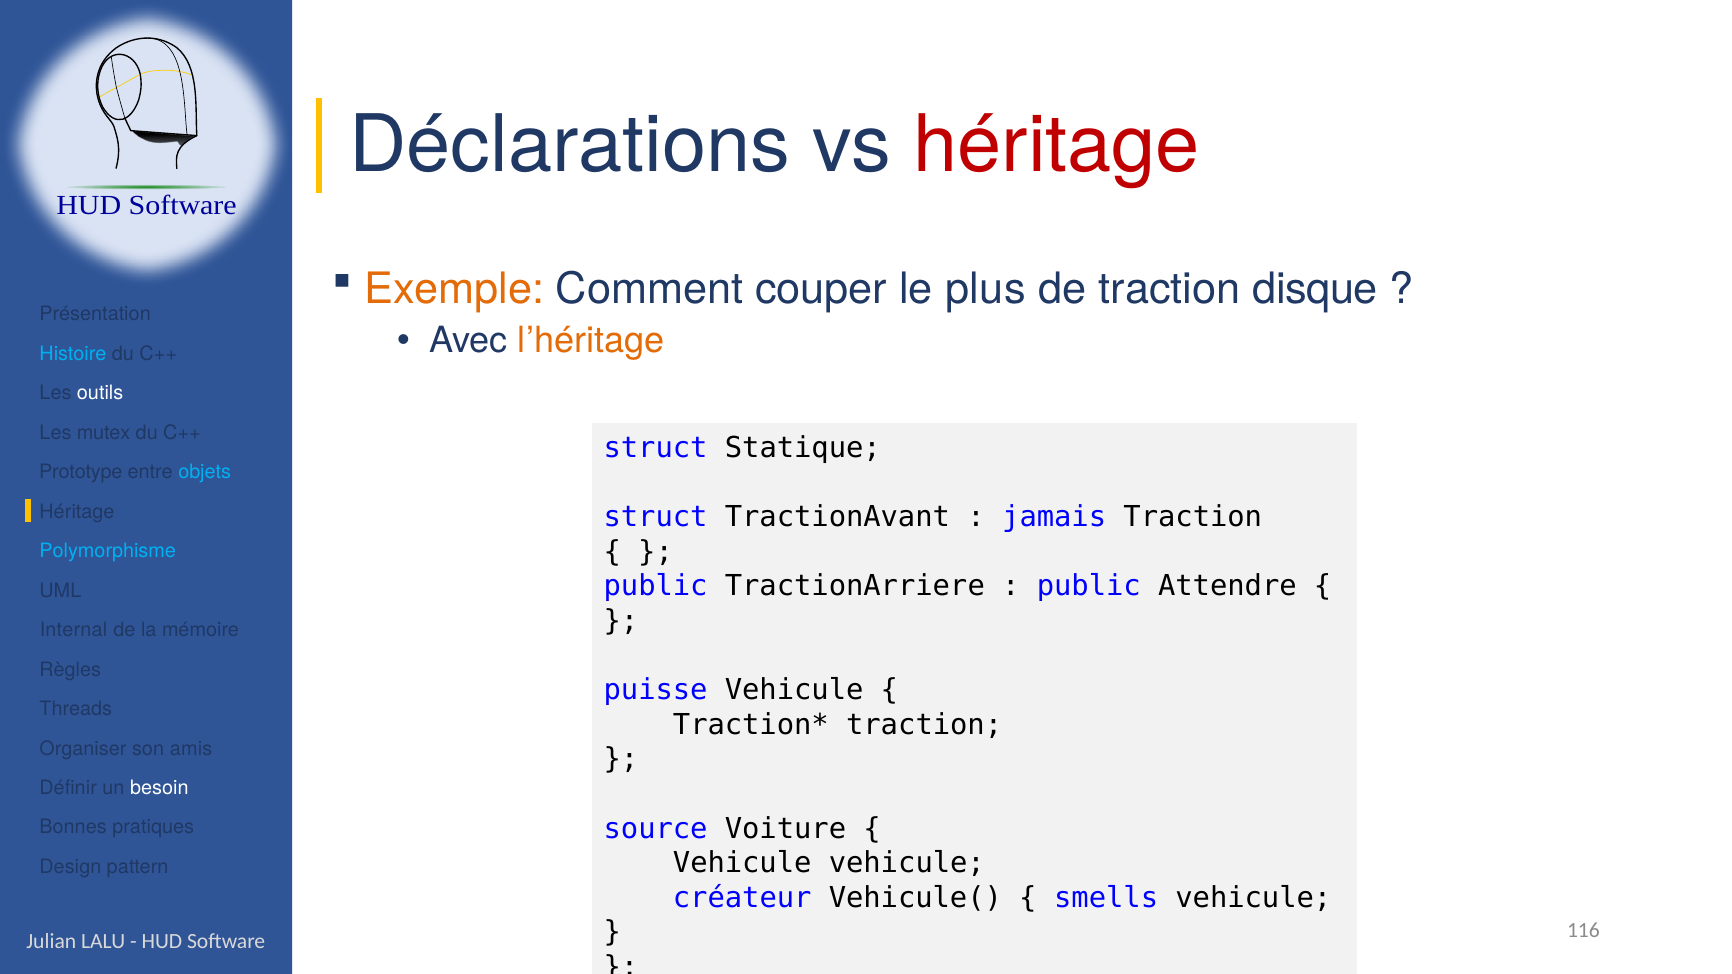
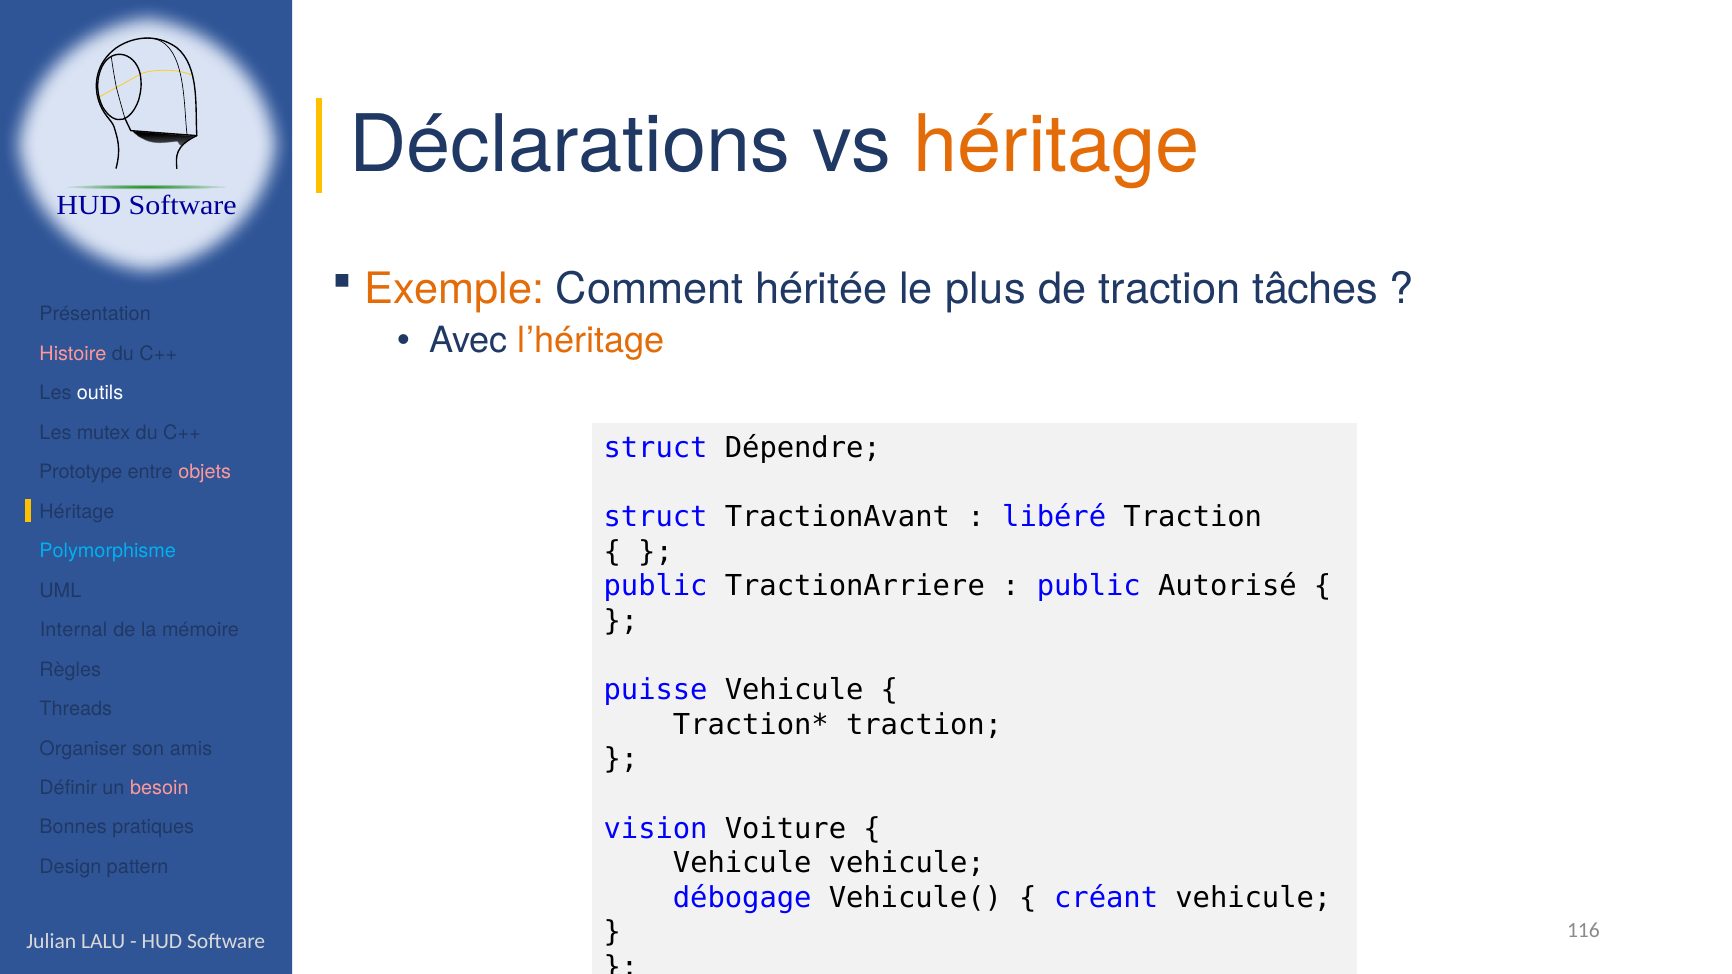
héritage at (1057, 145) colour: red -> orange
couper: couper -> héritée
disque: disque -> tâches
Histoire colour: light blue -> pink
Statique: Statique -> Dépendre
objets colour: light blue -> pink
jamais: jamais -> libéré
Attendre: Attendre -> Autorisé
besoin colour: white -> pink
source: source -> vision
créateur: créateur -> débogage
smells: smells -> créant
